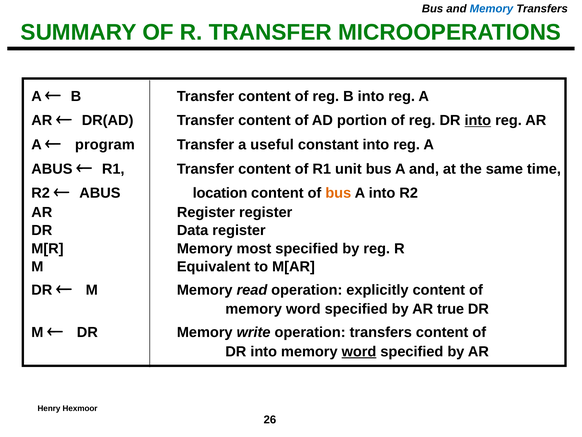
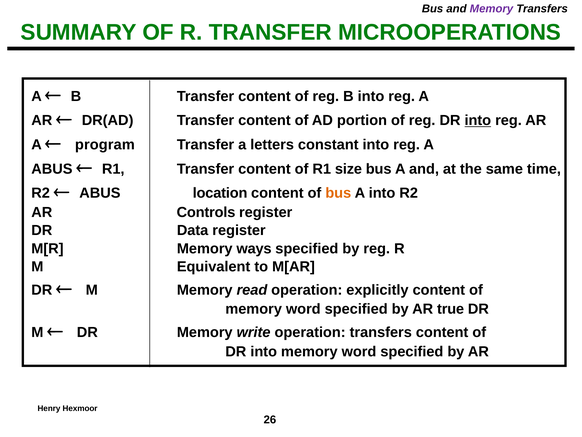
Memory at (491, 9) colour: blue -> purple
useful: useful -> letters
unit: unit -> size
AR Register: Register -> Controls
most: most -> ways
word at (359, 351) underline: present -> none
